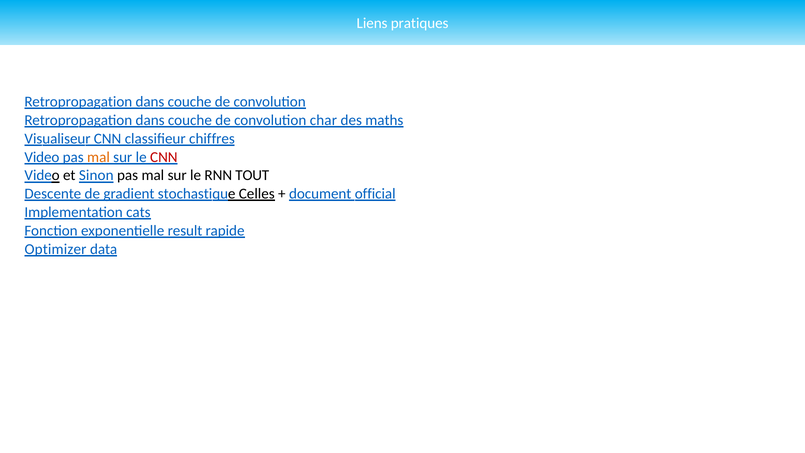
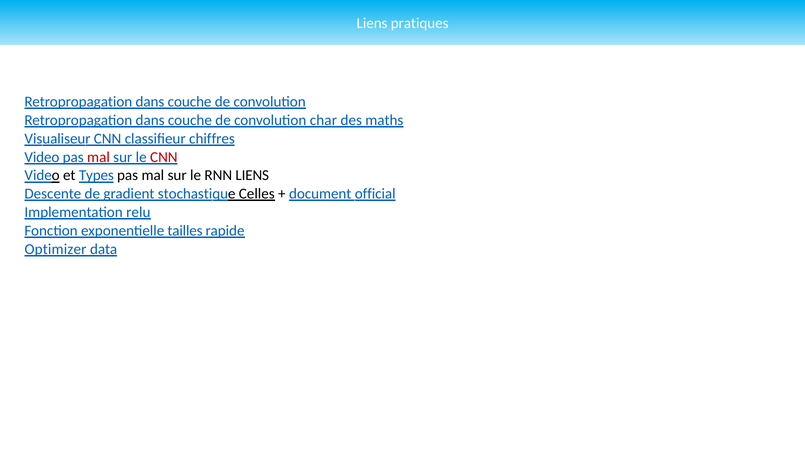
mal at (98, 157) colour: orange -> red
Sinon: Sinon -> Types
RNN TOUT: TOUT -> LIENS
cats: cats -> relu
result: result -> tailles
